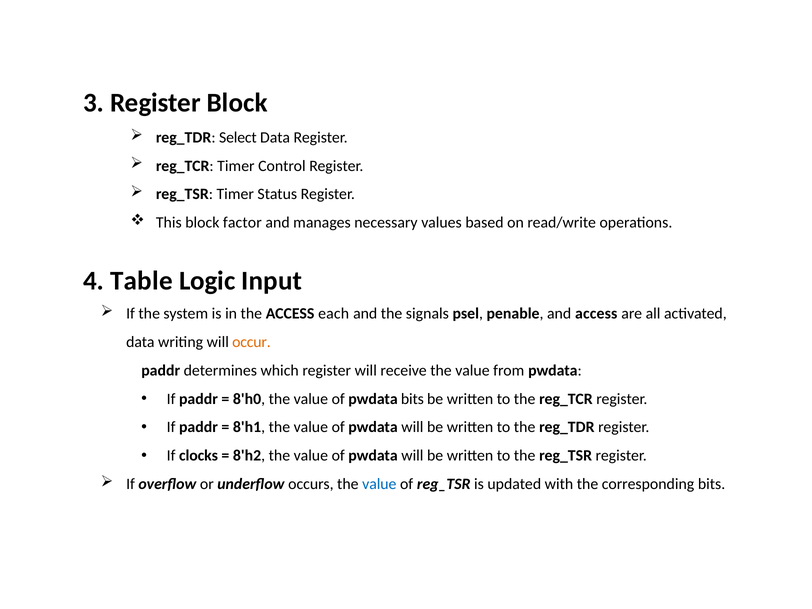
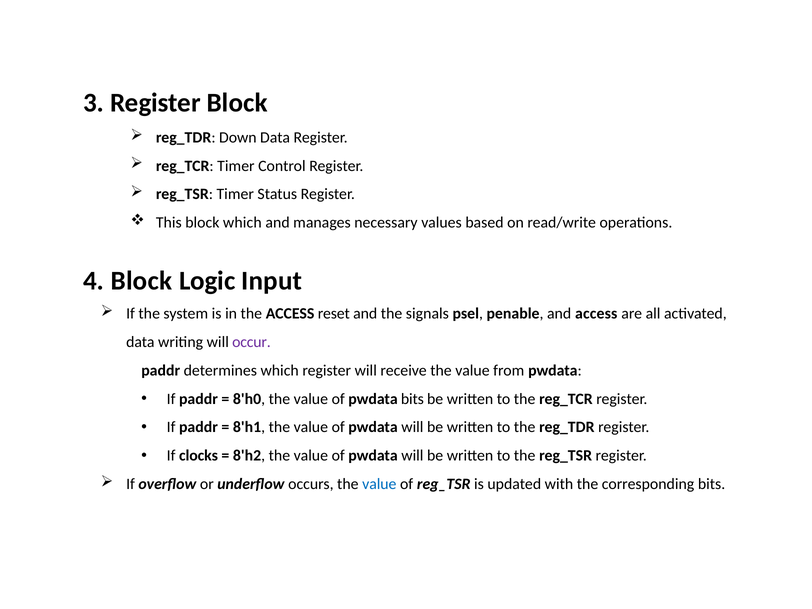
Select: Select -> Down
block factor: factor -> which
4 Table: Table -> Block
each: each -> reset
occur colour: orange -> purple
